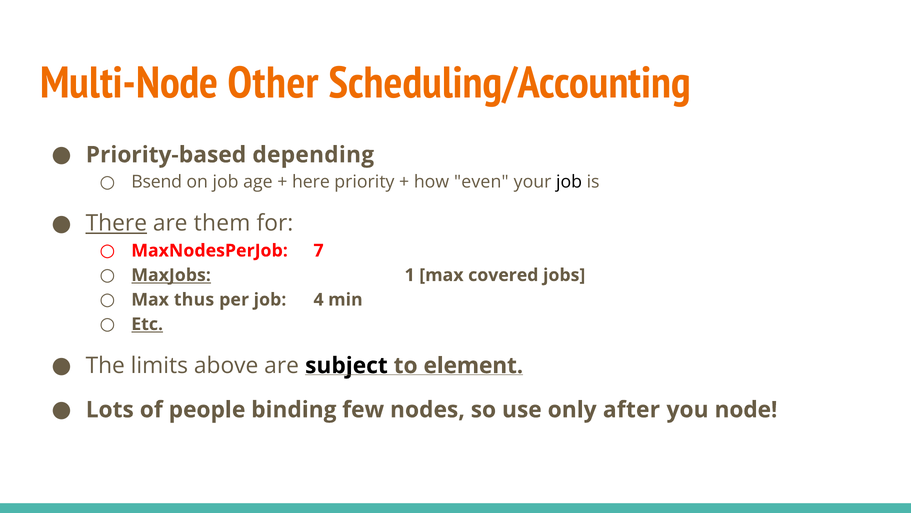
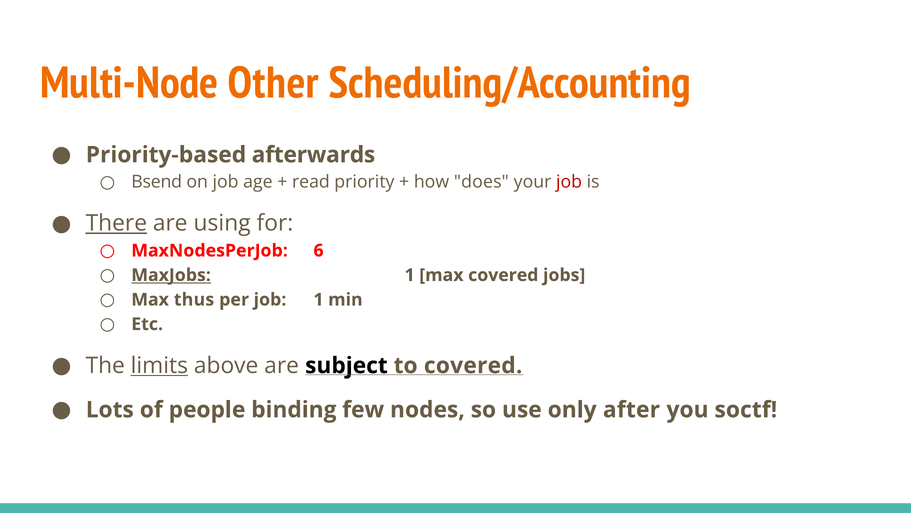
depending: depending -> afterwards
here: here -> read
even: even -> does
job at (569, 182) colour: black -> red
them: them -> using
7: 7 -> 6
job 4: 4 -> 1
Etc underline: present -> none
limits underline: none -> present
to element: element -> covered
node: node -> soctf
